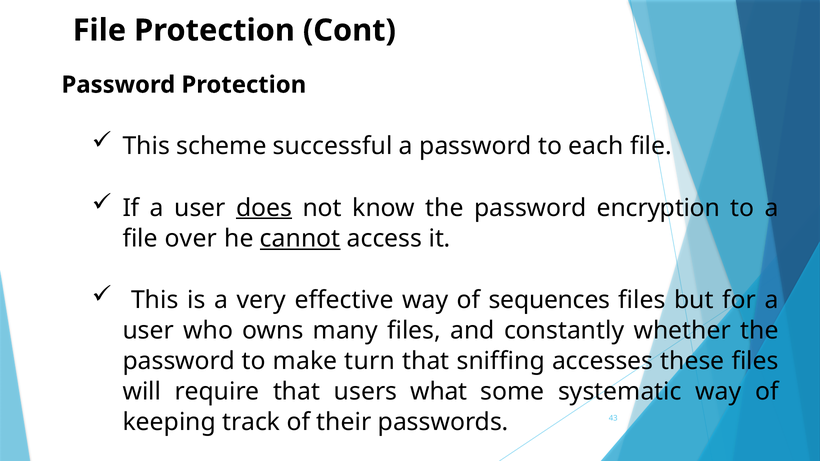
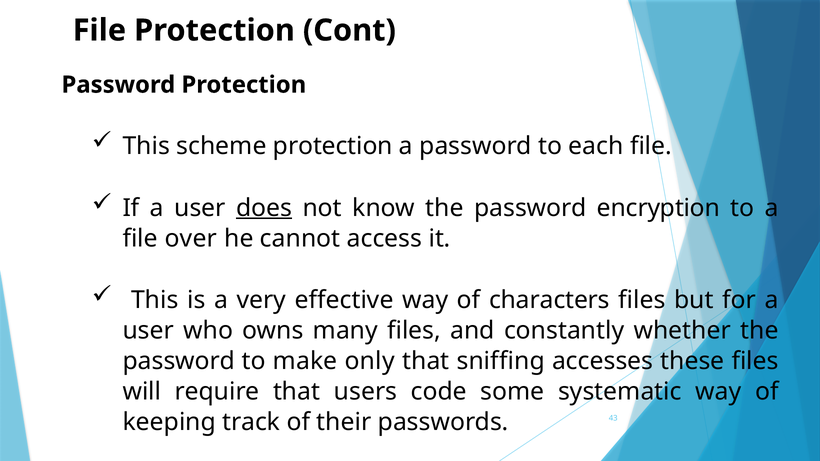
scheme successful: successful -> protection
cannot underline: present -> none
sequences: sequences -> characters
turn: turn -> only
what: what -> code
